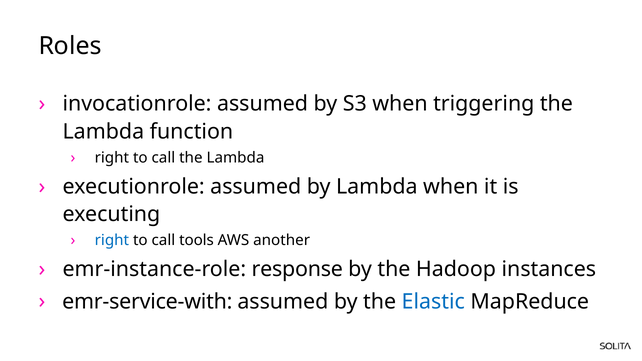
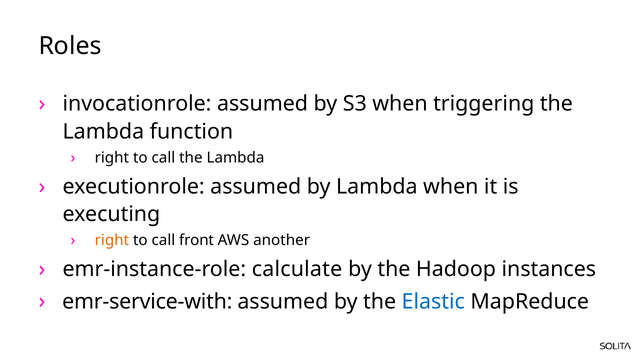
right at (112, 240) colour: blue -> orange
tools: tools -> front
response: response -> calculate
